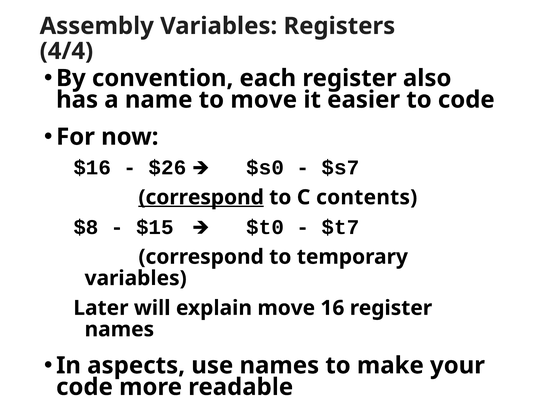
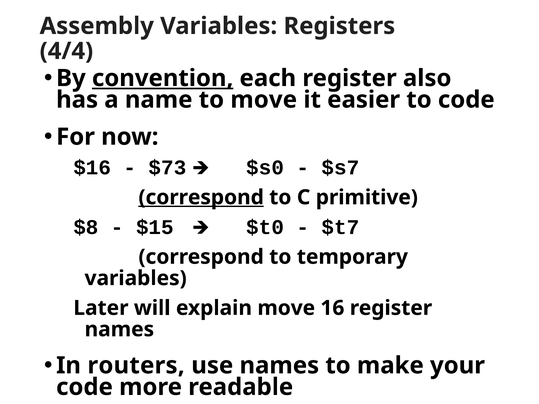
convention underline: none -> present
$26: $26 -> $73
contents: contents -> primitive
aspects: aspects -> routers
